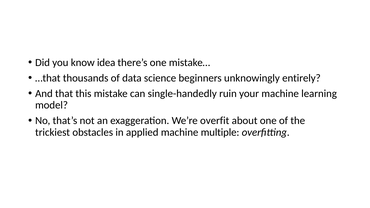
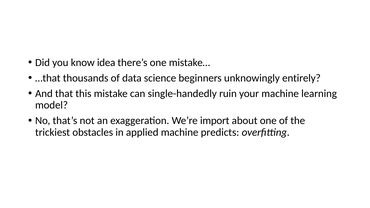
overfit: overfit -> import
multiple: multiple -> predicts
